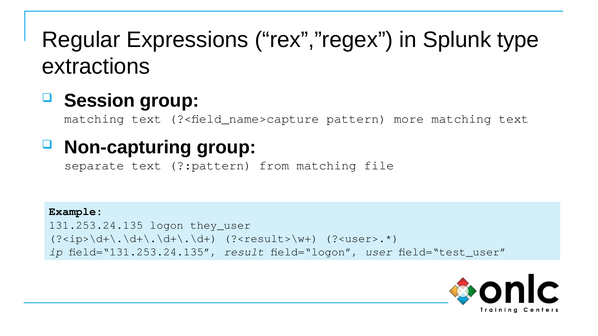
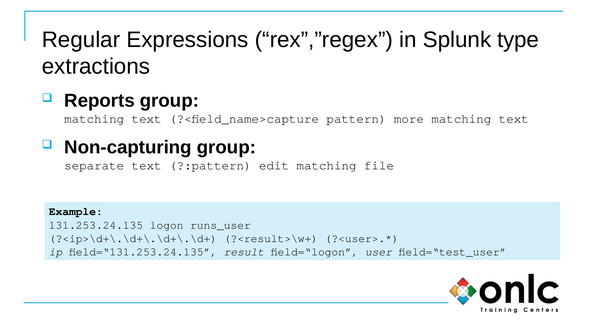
Session: Session -> Reports
from: from -> edit
they_user: they_user -> runs_user
